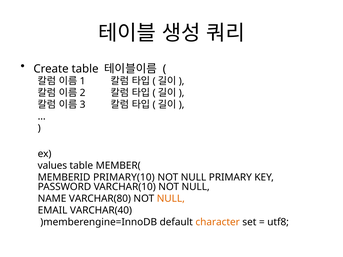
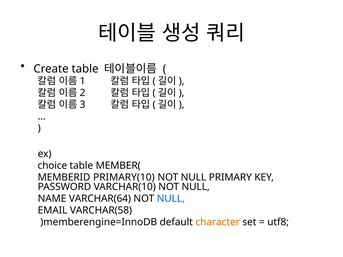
values: values -> choice
VARCHAR(80: VARCHAR(80 -> VARCHAR(64
NULL at (171, 199) colour: orange -> blue
VARCHAR(40: VARCHAR(40 -> VARCHAR(58
